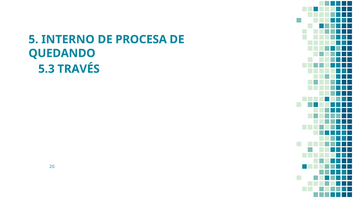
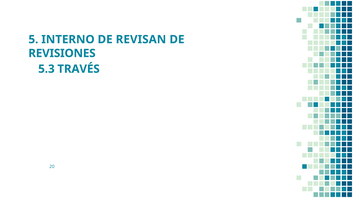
PROCESA: PROCESA -> REVISAN
QUEDANDO: QUEDANDO -> REVISIONES
